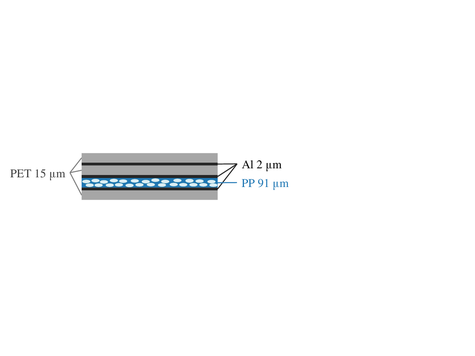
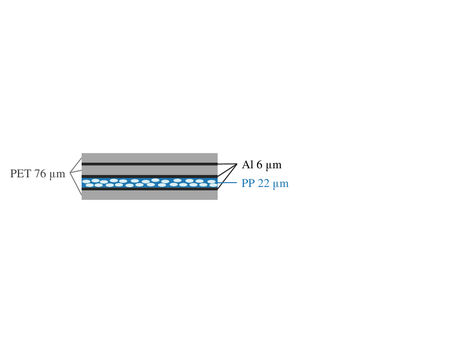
2: 2 -> 6
15: 15 -> 76
91: 91 -> 22
